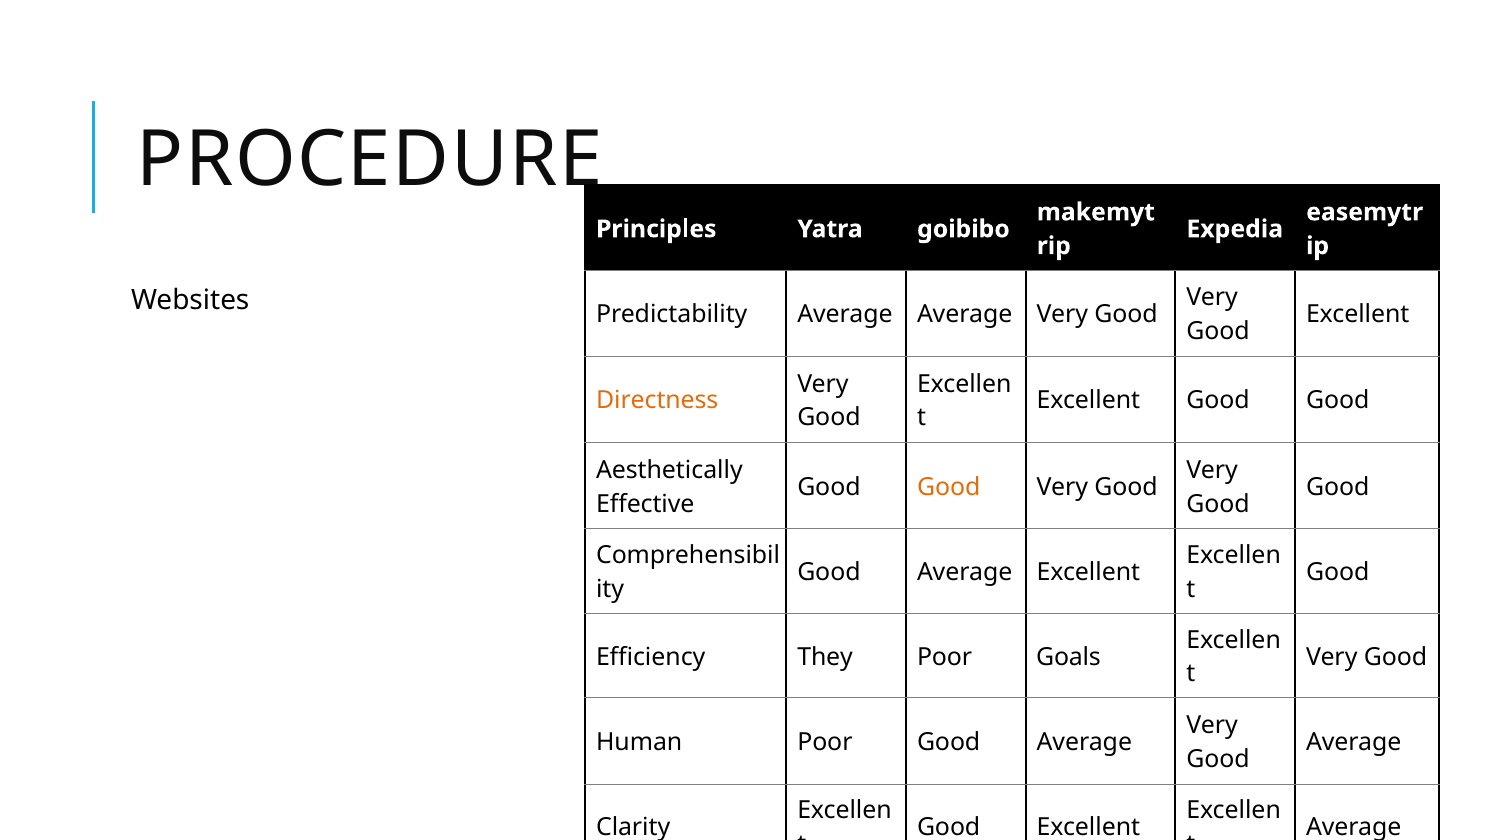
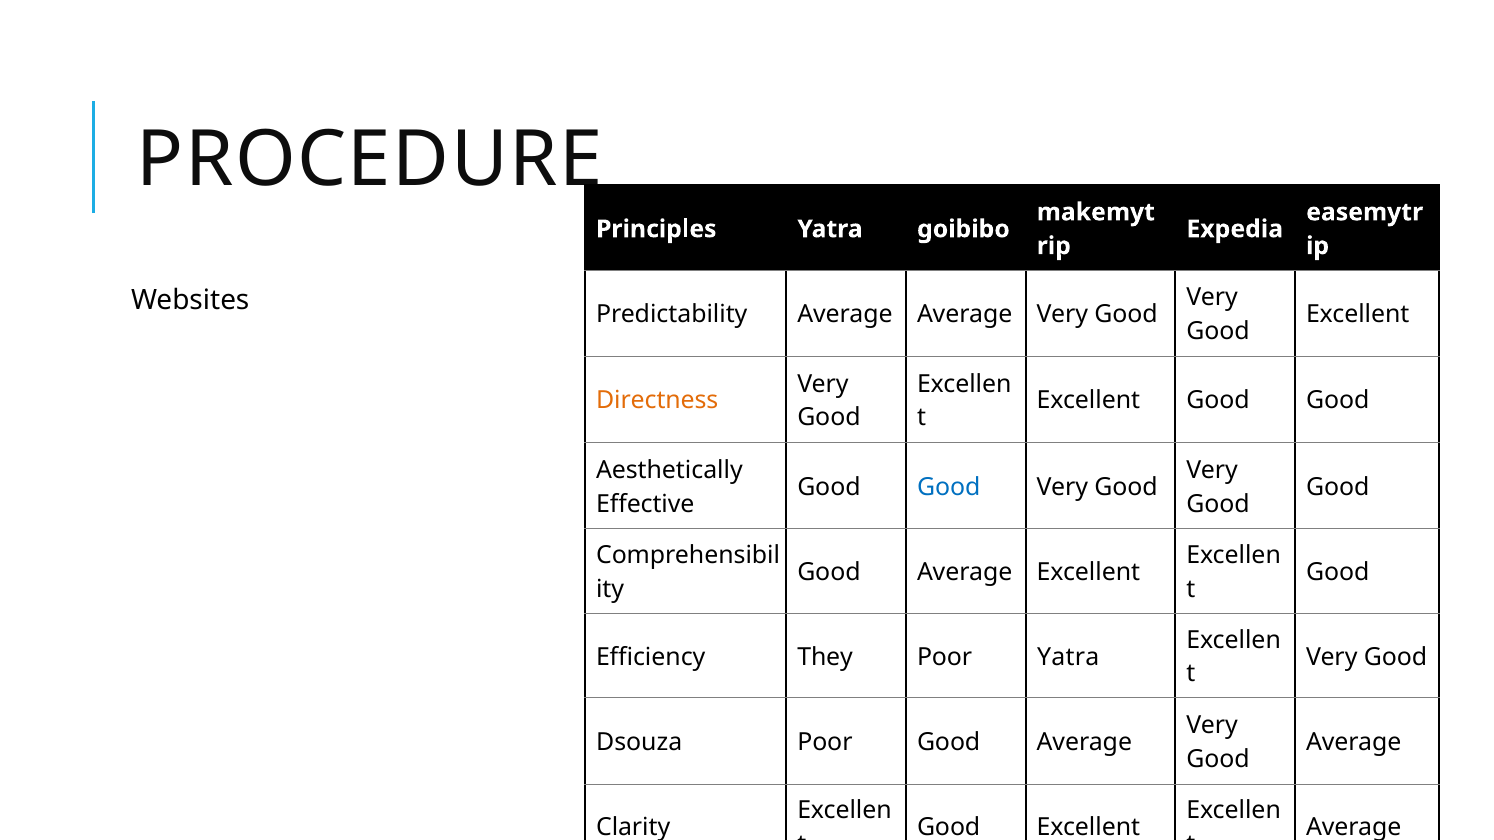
Good at (949, 487) colour: orange -> blue
Poor Goals: Goals -> Yatra
Human: Human -> Dsouza
